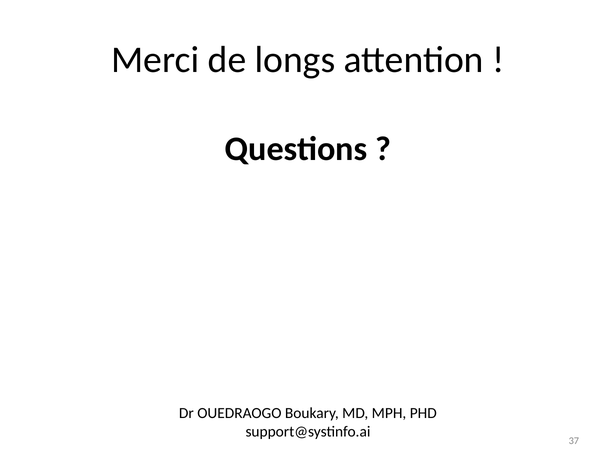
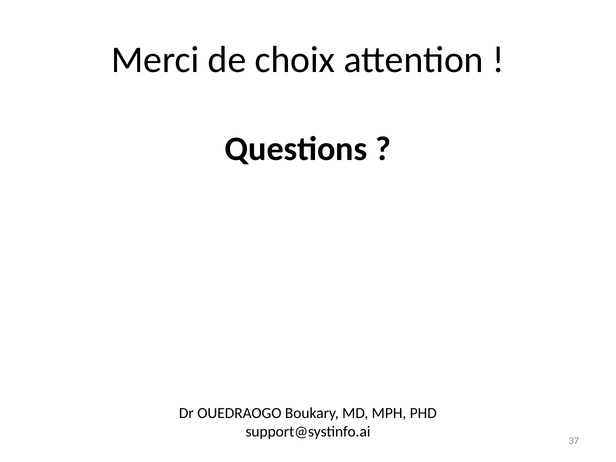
longs: longs -> choix
